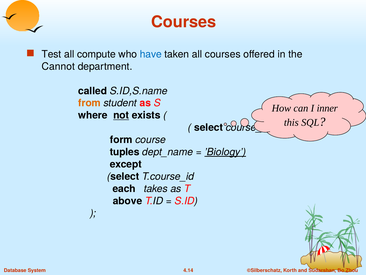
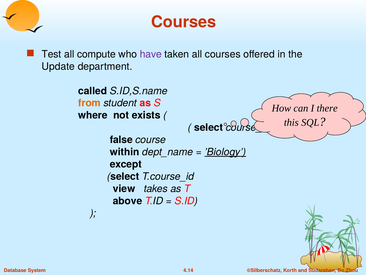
have colour: blue -> purple
Cannot: Cannot -> Update
inner: inner -> there
not underline: present -> none
form: form -> false
tuples: tuples -> within
each: each -> view
